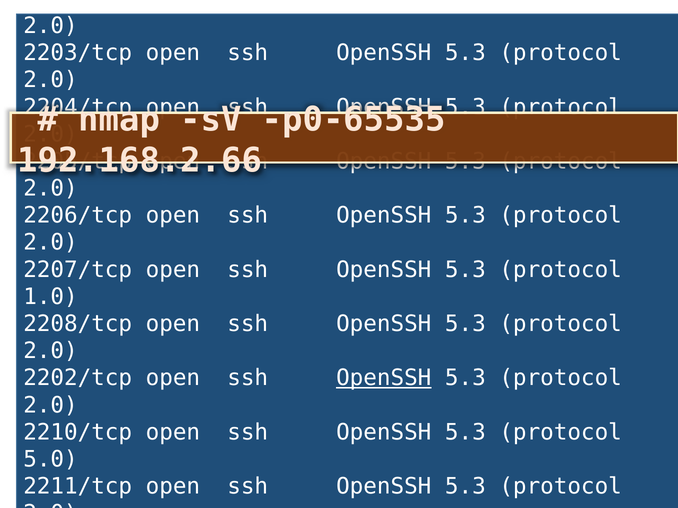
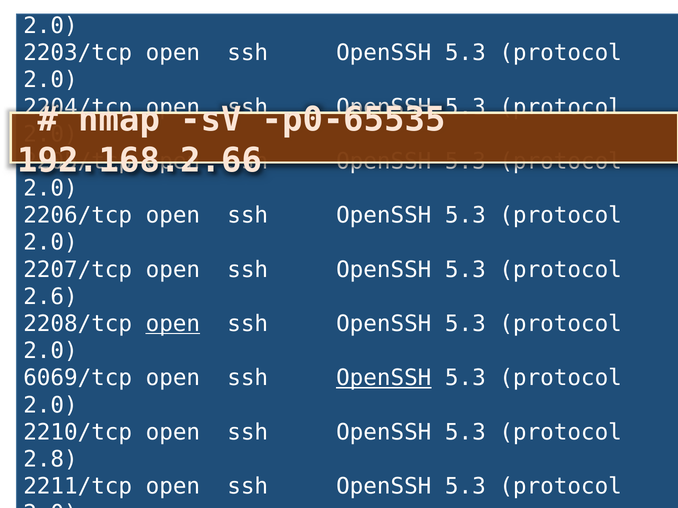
1.0: 1.0 -> 2.6
open at (173, 324) underline: none -> present
2202/tcp at (78, 378): 2202/tcp -> 6069/tcp
5.0: 5.0 -> 2.8
